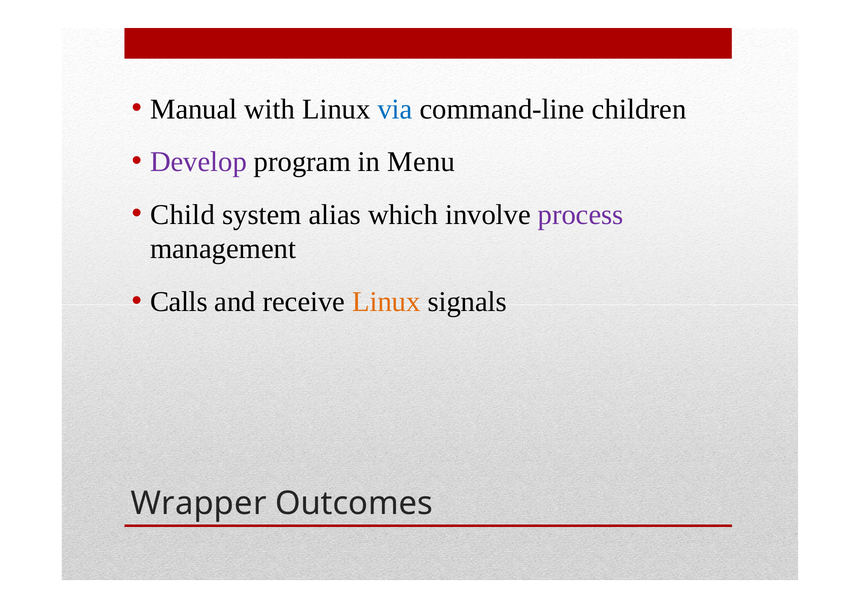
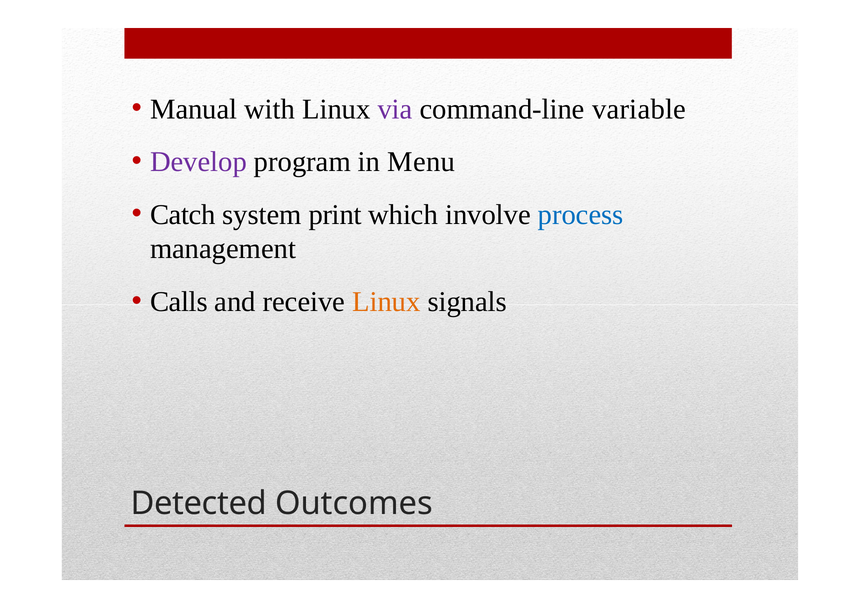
via colour: blue -> purple
children: children -> variable
Child: Child -> Catch
alias: alias -> print
process colour: purple -> blue
Wrapper: Wrapper -> Detected
